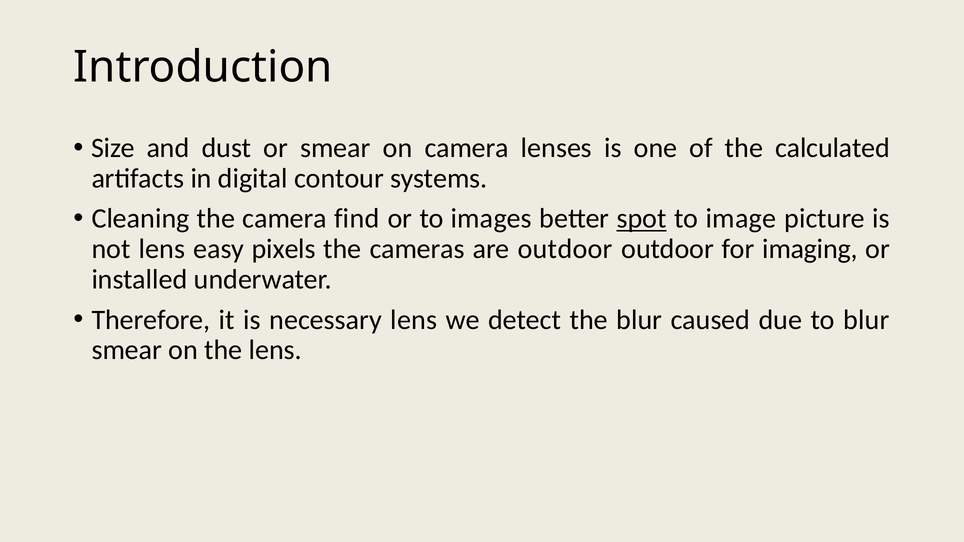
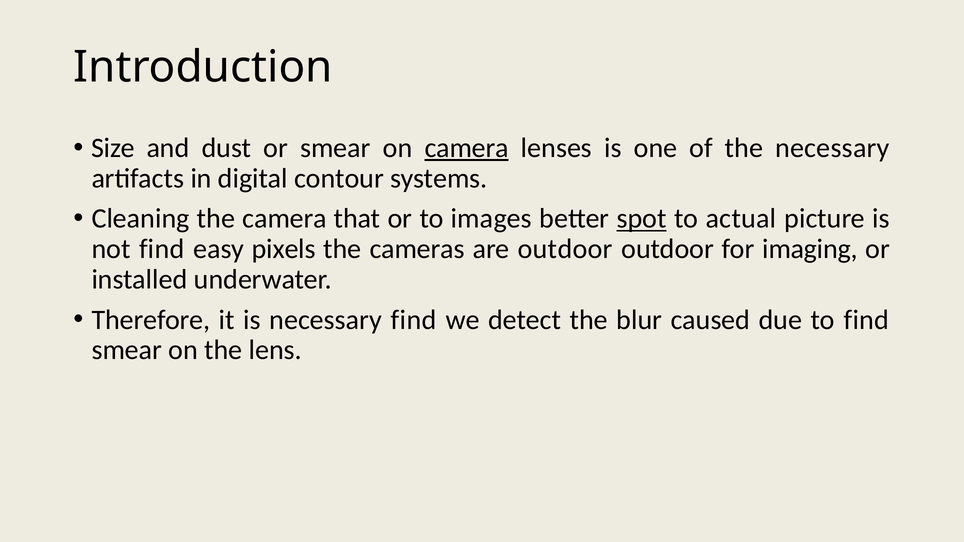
camera at (467, 148) underline: none -> present
the calculated: calculated -> necessary
find: find -> that
image: image -> actual
not lens: lens -> find
necessary lens: lens -> find
to blur: blur -> find
